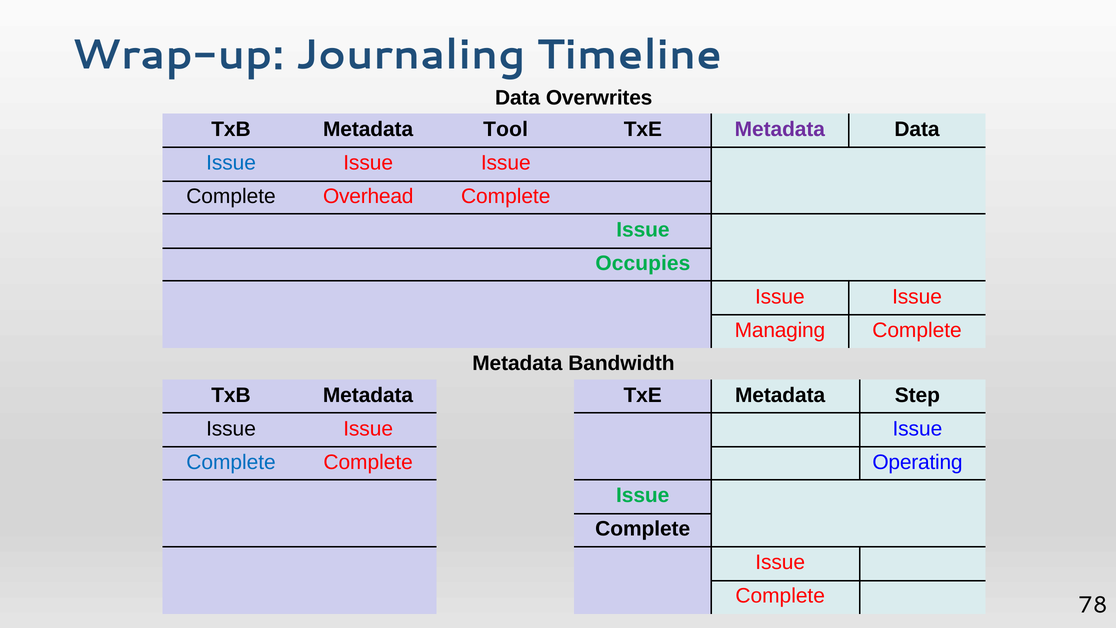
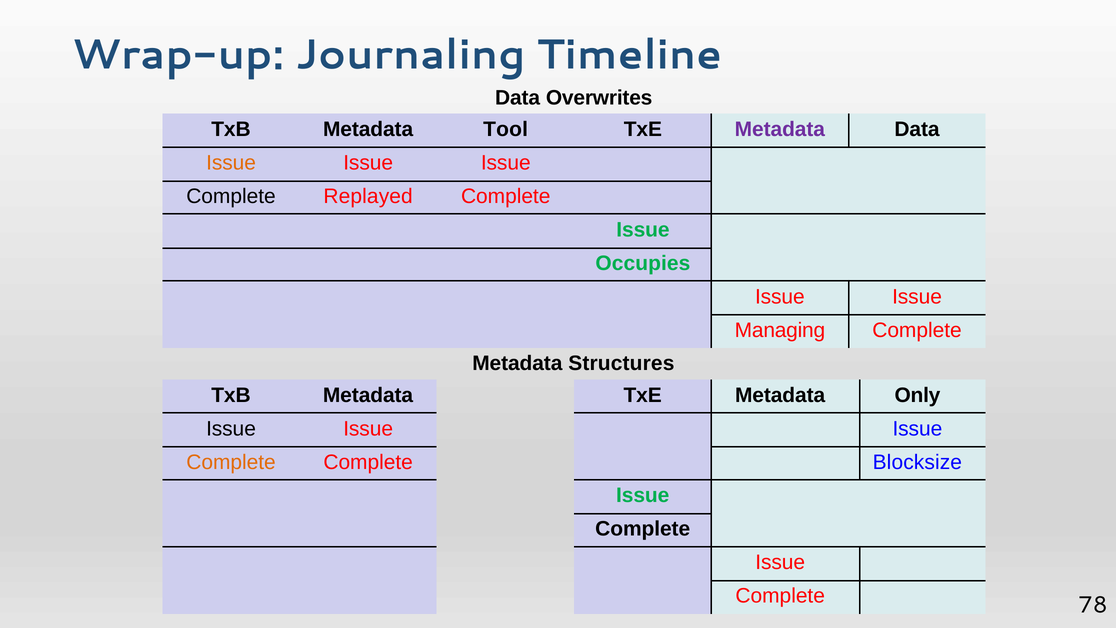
Issue at (231, 163) colour: blue -> orange
Overhead: Overhead -> Replayed
Bandwidth: Bandwidth -> Structures
Step: Step -> Only
Complete at (231, 462) colour: blue -> orange
Operating: Operating -> Blocksize
